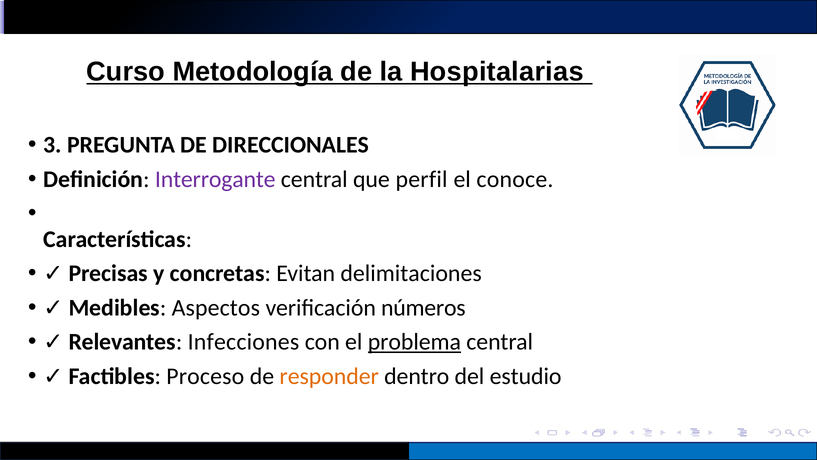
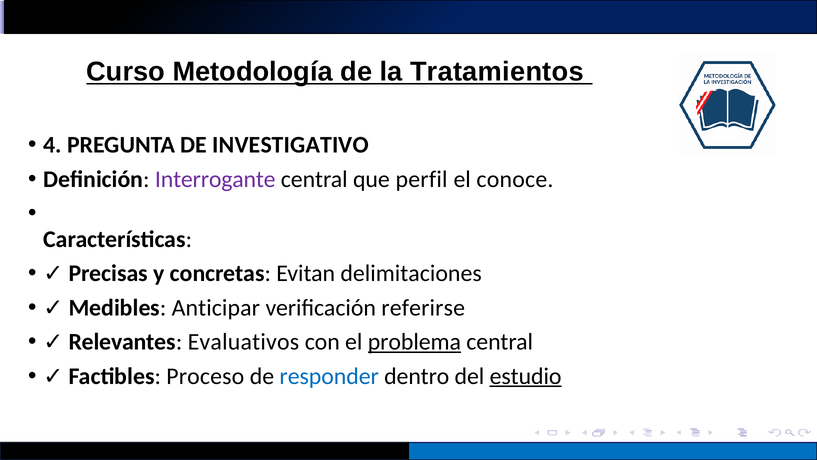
Hospitalarias: Hospitalarias -> Tratamientos
3: 3 -> 4
DIRECCIONALES: DIRECCIONALES -> INVESTIGATIVO
Aspectos: Aspectos -> Anticipar
números: números -> referirse
Infecciones: Infecciones -> Evaluativos
responder colour: orange -> blue
estudio underline: none -> present
